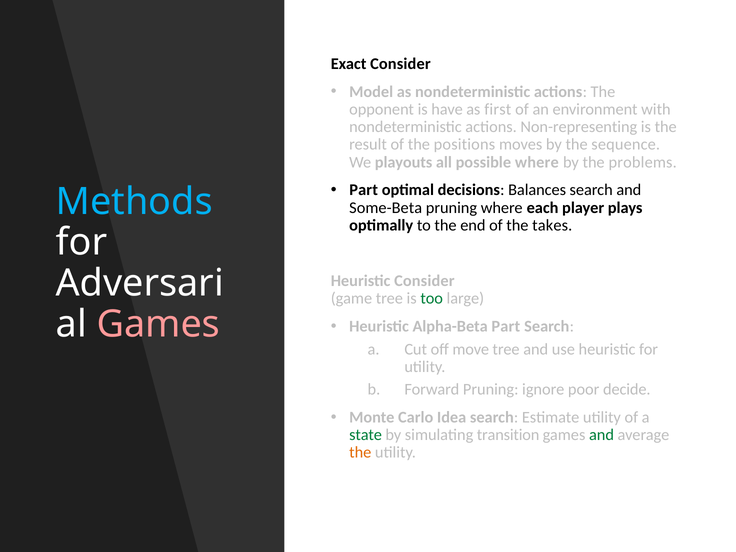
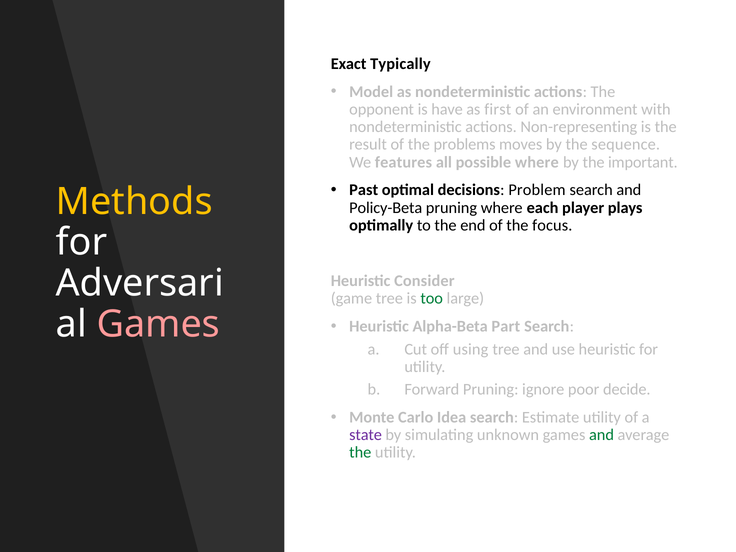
Exact Consider: Consider -> Typically
positions: positions -> problems
playouts: playouts -> features
problems: problems -> important
Part at (364, 190): Part -> Past
Balances: Balances -> Problem
Methods colour: light blue -> yellow
Some-Beta: Some-Beta -> Policy-Beta
takes: takes -> focus
move: move -> using
state colour: green -> purple
transition: transition -> unknown
the at (360, 453) colour: orange -> green
